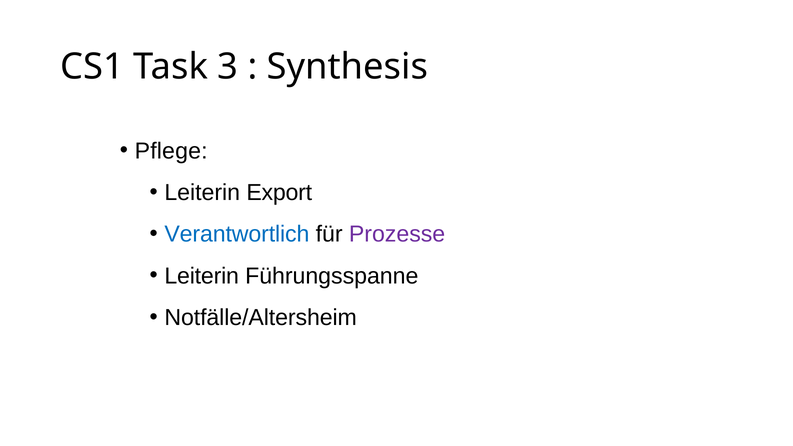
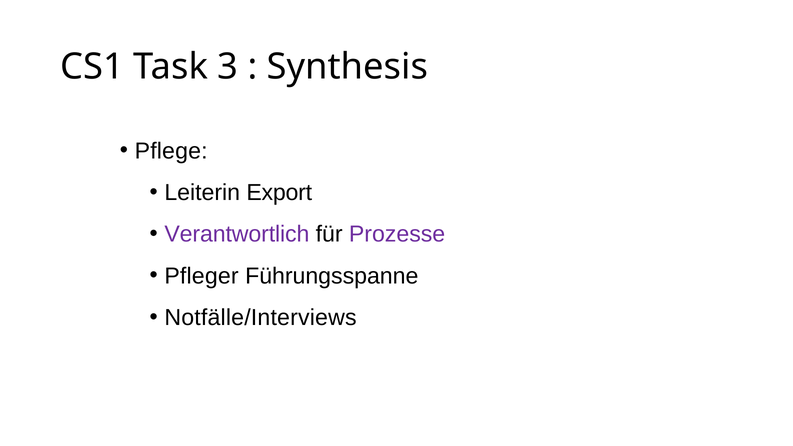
Verantwortlich colour: blue -> purple
Leiterin at (202, 276): Leiterin -> Pfleger
Notfälle/Altersheim: Notfälle/Altersheim -> Notfälle/Interviews
